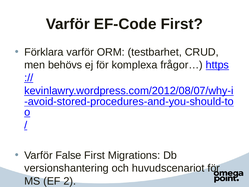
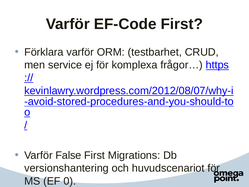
behövs: behövs -> service
2: 2 -> 0
